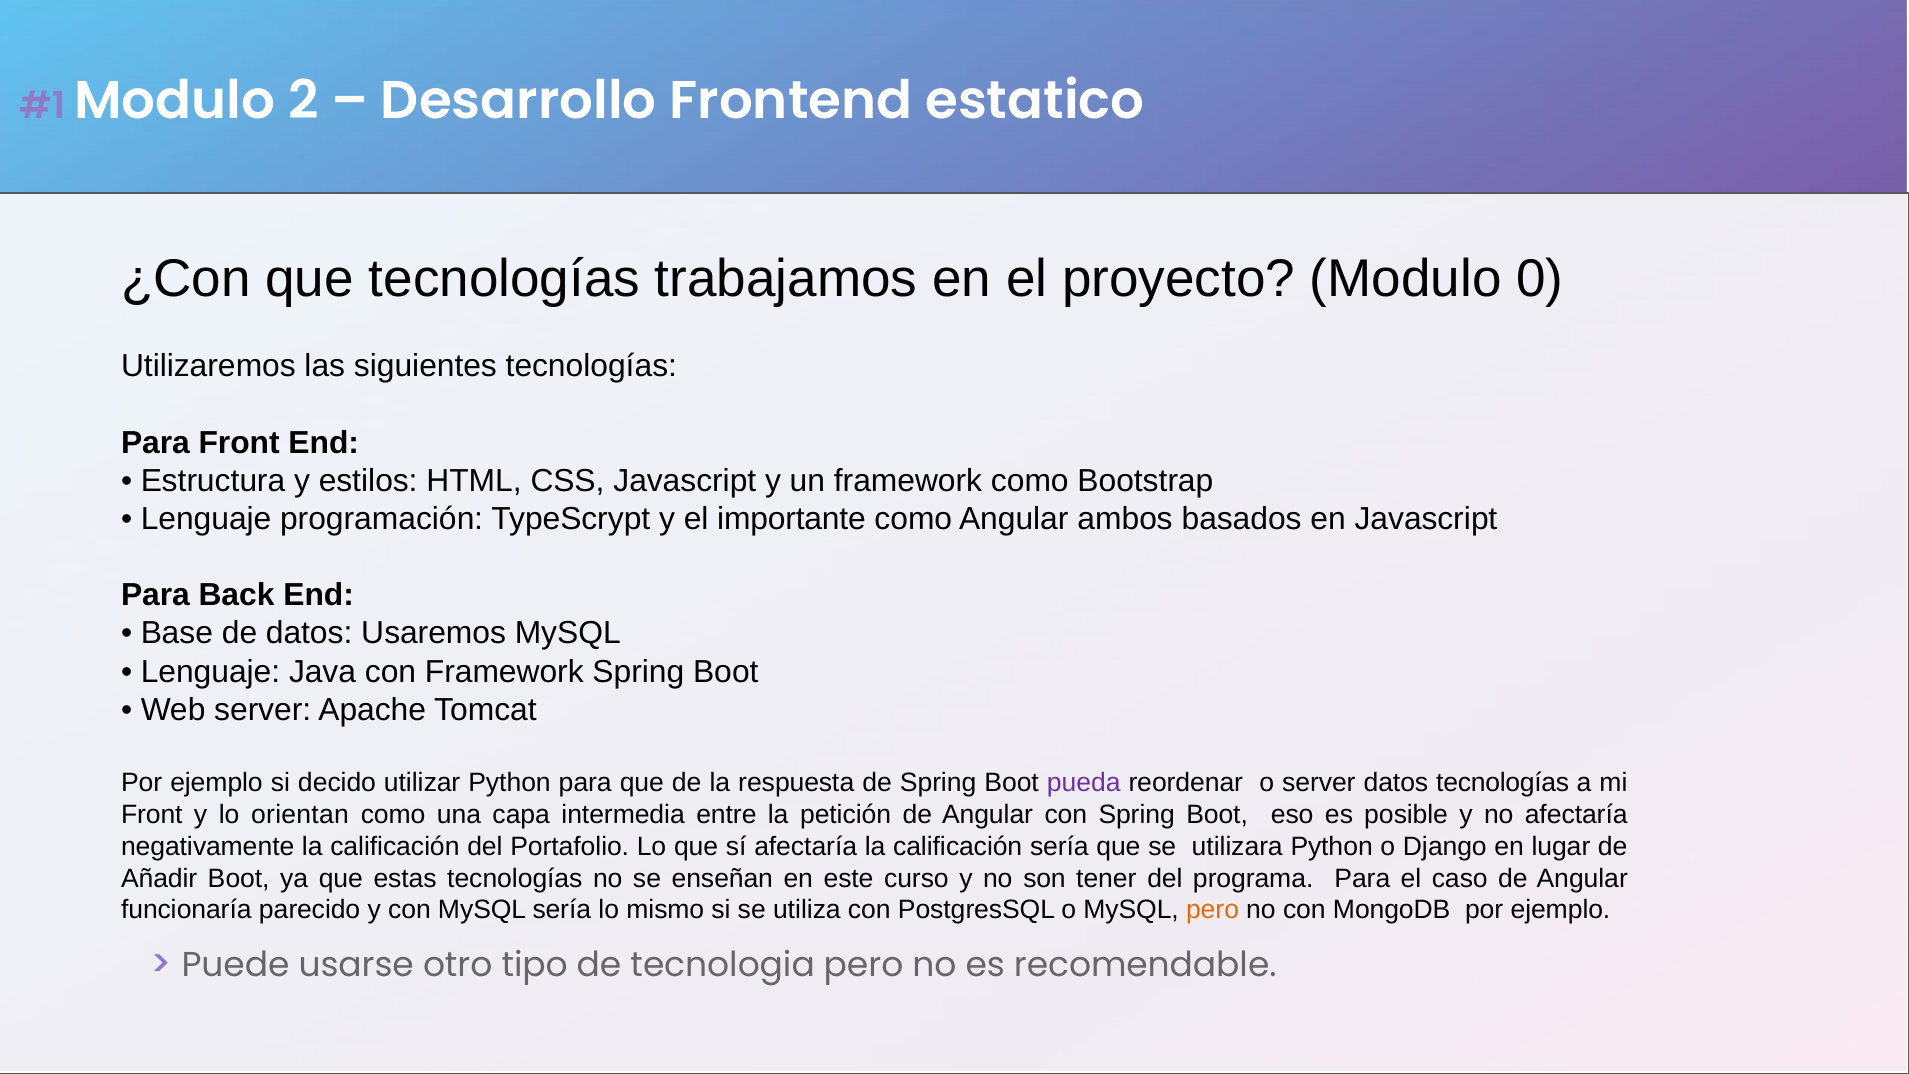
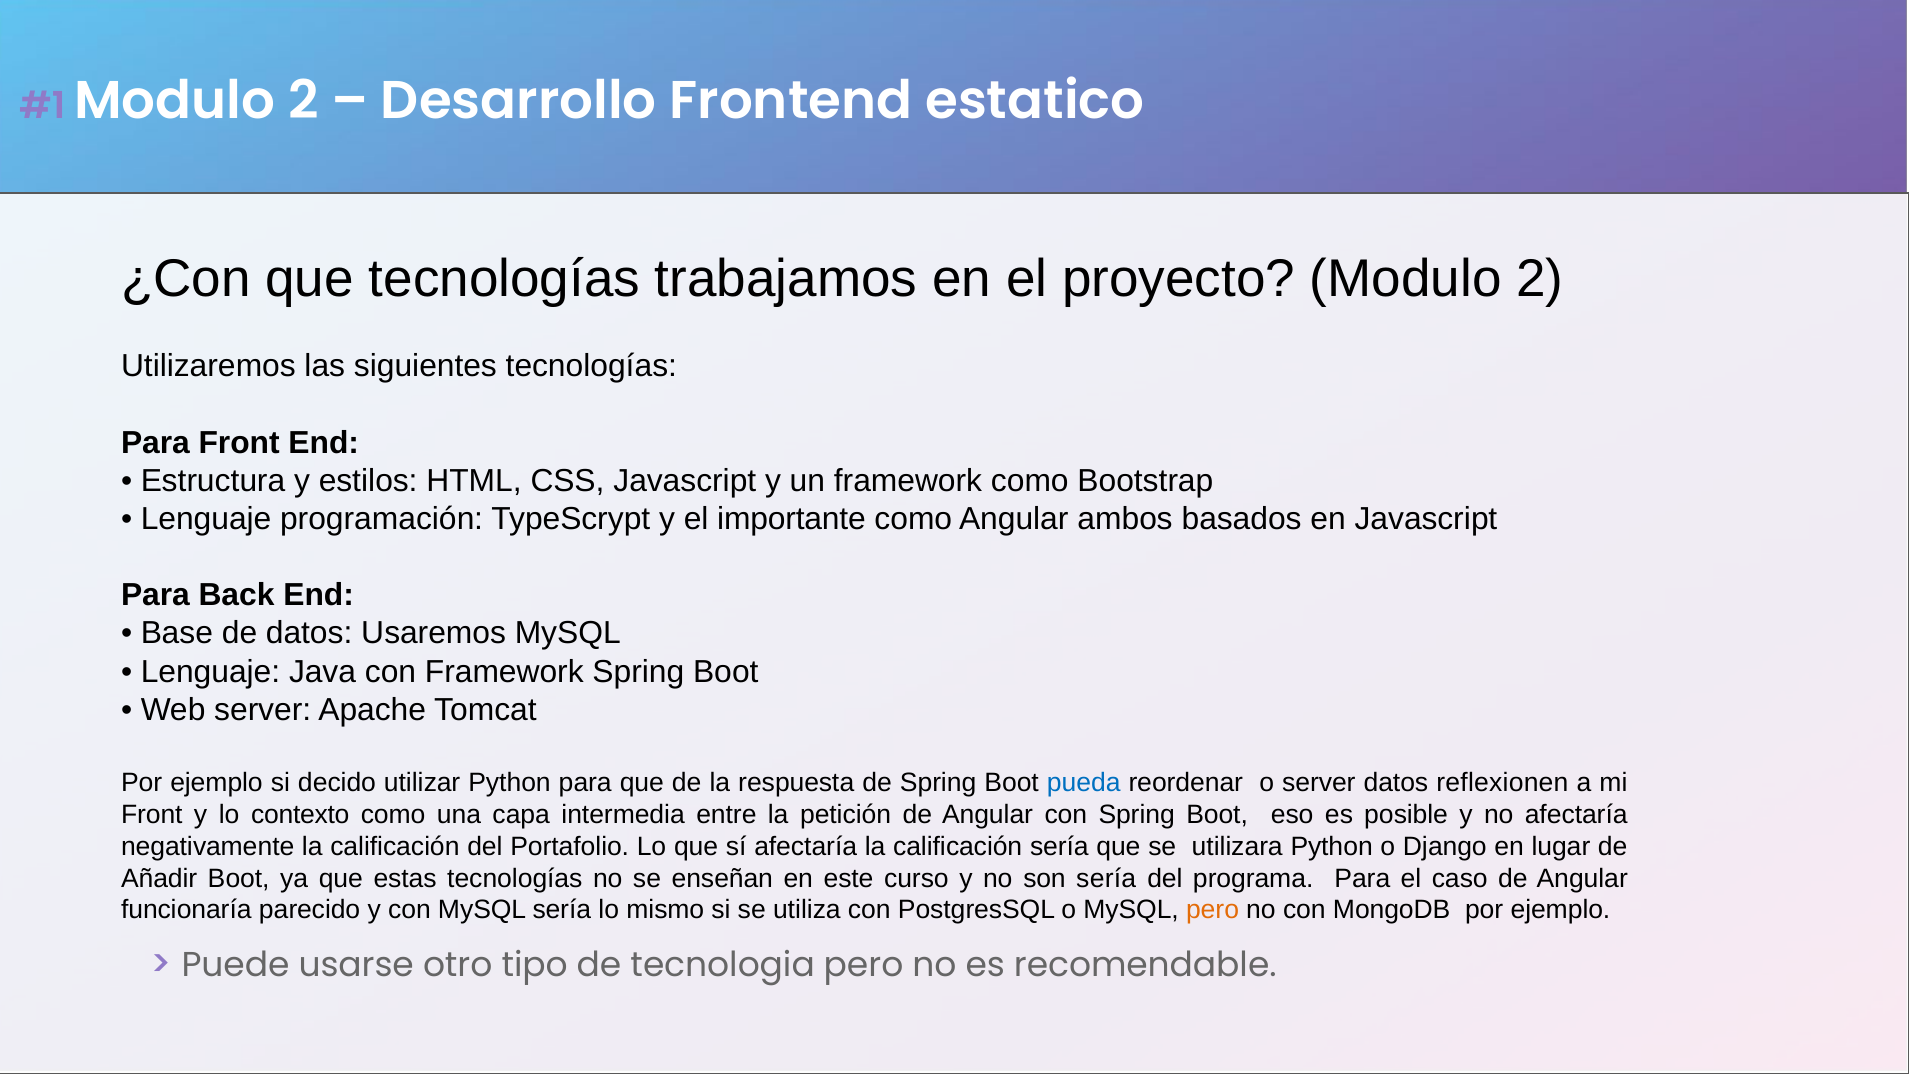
proyecto Modulo 0: 0 -> 2
pueda colour: purple -> blue
datos tecnologías: tecnologías -> reflexionen
orientan: orientan -> contexto
son tener: tener -> sería
